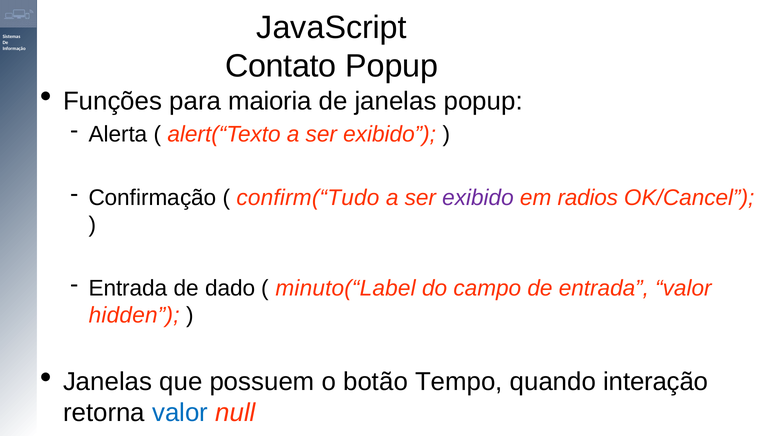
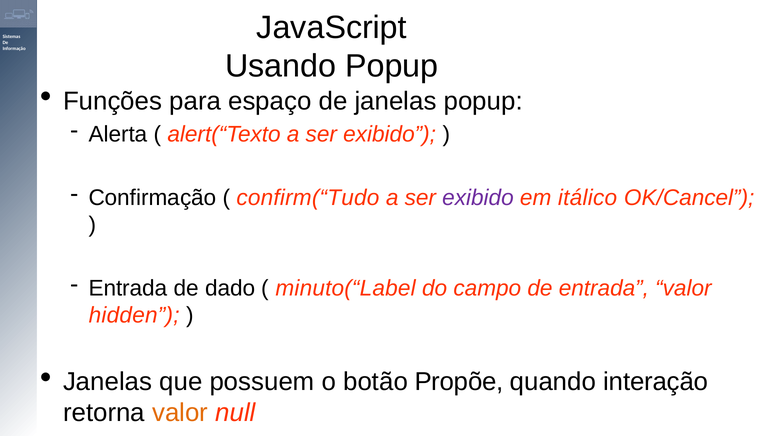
Contato: Contato -> Usando
maioria: maioria -> espaço
radios: radios -> itálico
Tempo: Tempo -> Propõe
valor at (180, 413) colour: blue -> orange
